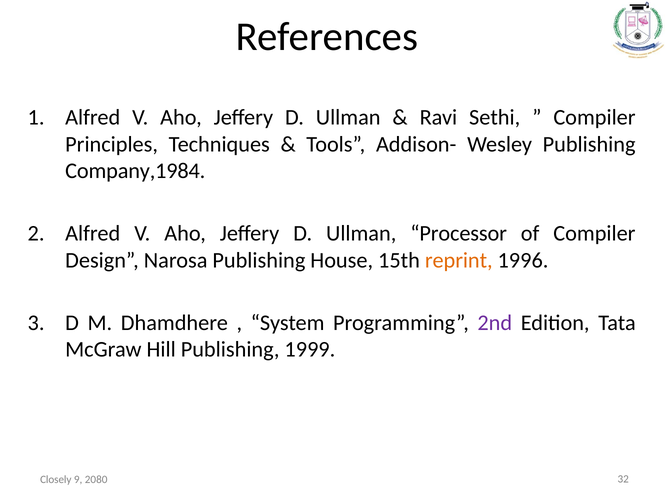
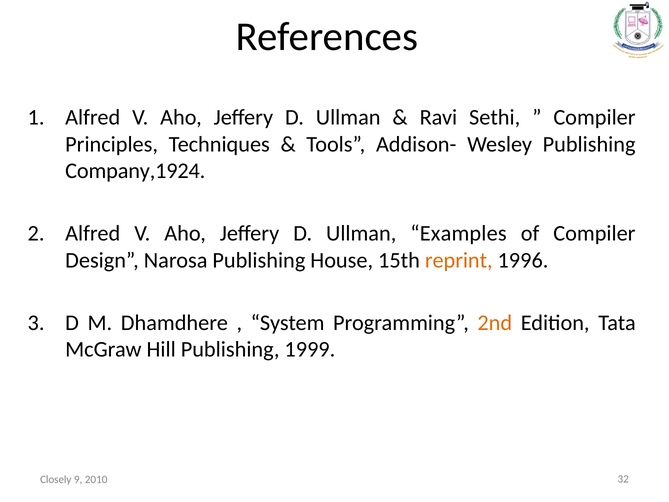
Company,1984: Company,1984 -> Company,1924
Processor: Processor -> Examples
2nd colour: purple -> orange
2080: 2080 -> 2010
